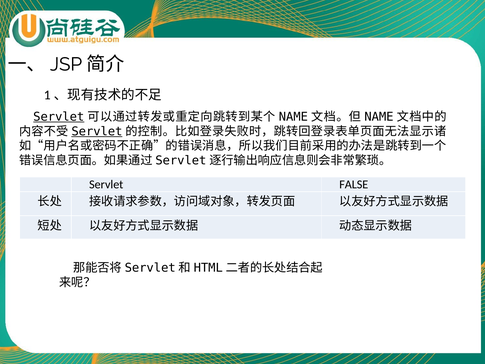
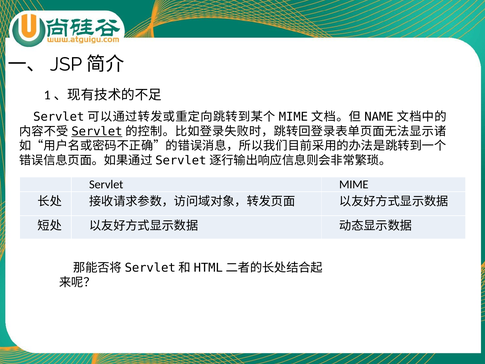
Servlet at (59, 117) underline: present -> none
NAME at (293, 117): NAME -> MIME
Servlet FALSE: FALSE -> MIME
